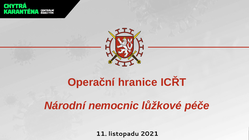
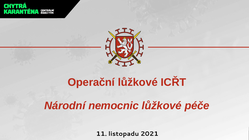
Operační hranice: hranice -> lůžkové
